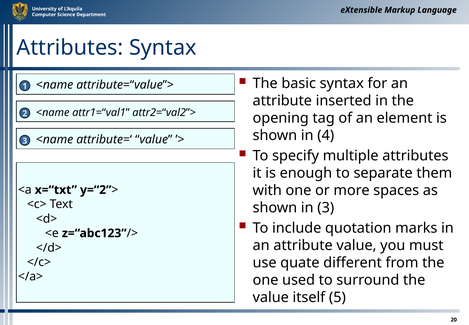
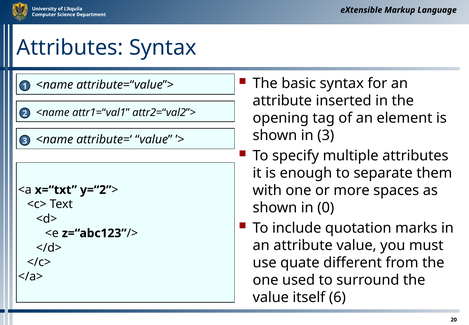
in 4: 4 -> 3
in 3: 3 -> 0
5: 5 -> 6
